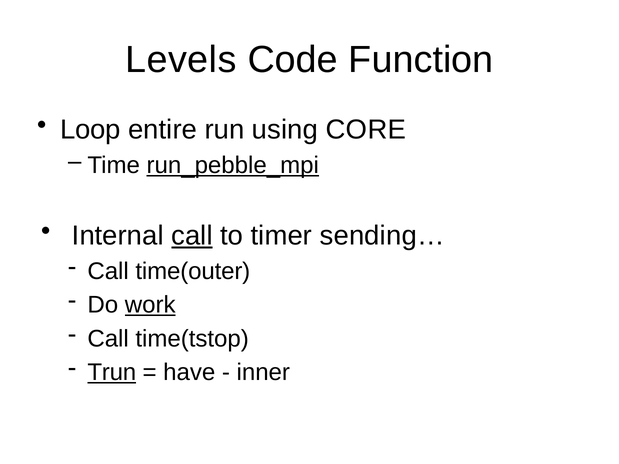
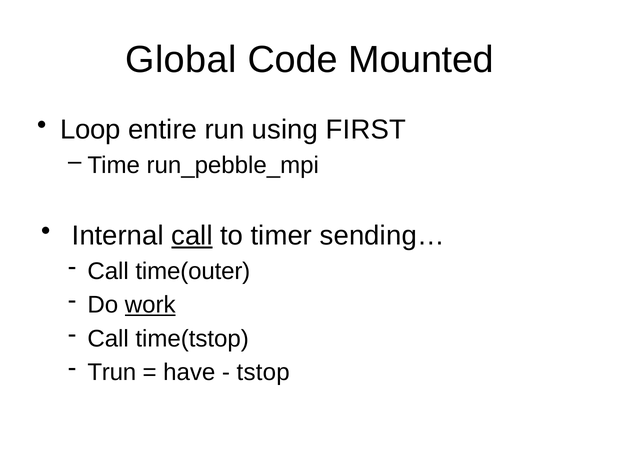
Levels: Levels -> Global
Function: Function -> Mounted
CORE: CORE -> FIRST
run_pebble_mpi underline: present -> none
Trun underline: present -> none
inner: inner -> tstop
